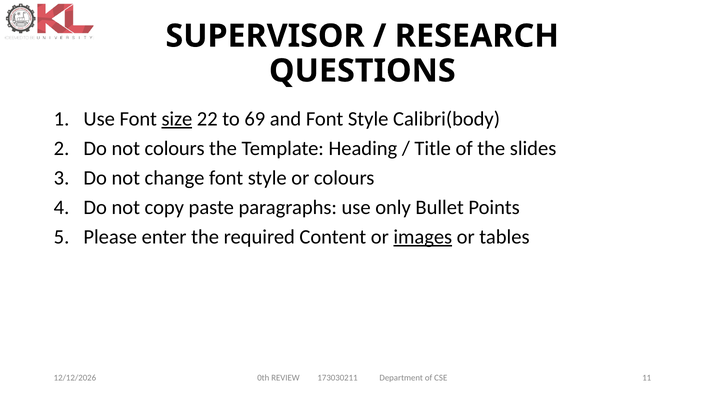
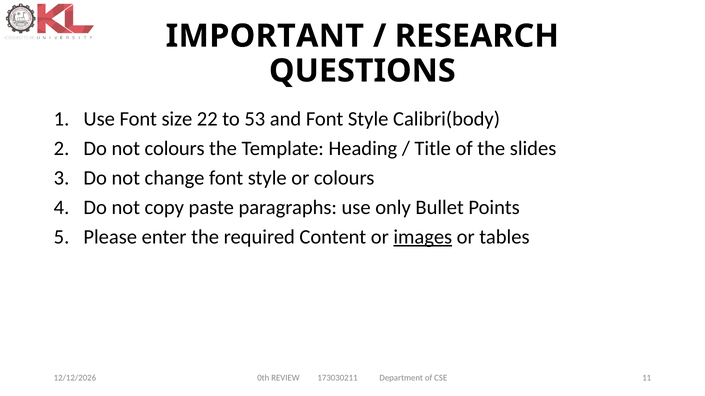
SUPERVISOR: SUPERVISOR -> IMPORTANT
size underline: present -> none
69: 69 -> 53
